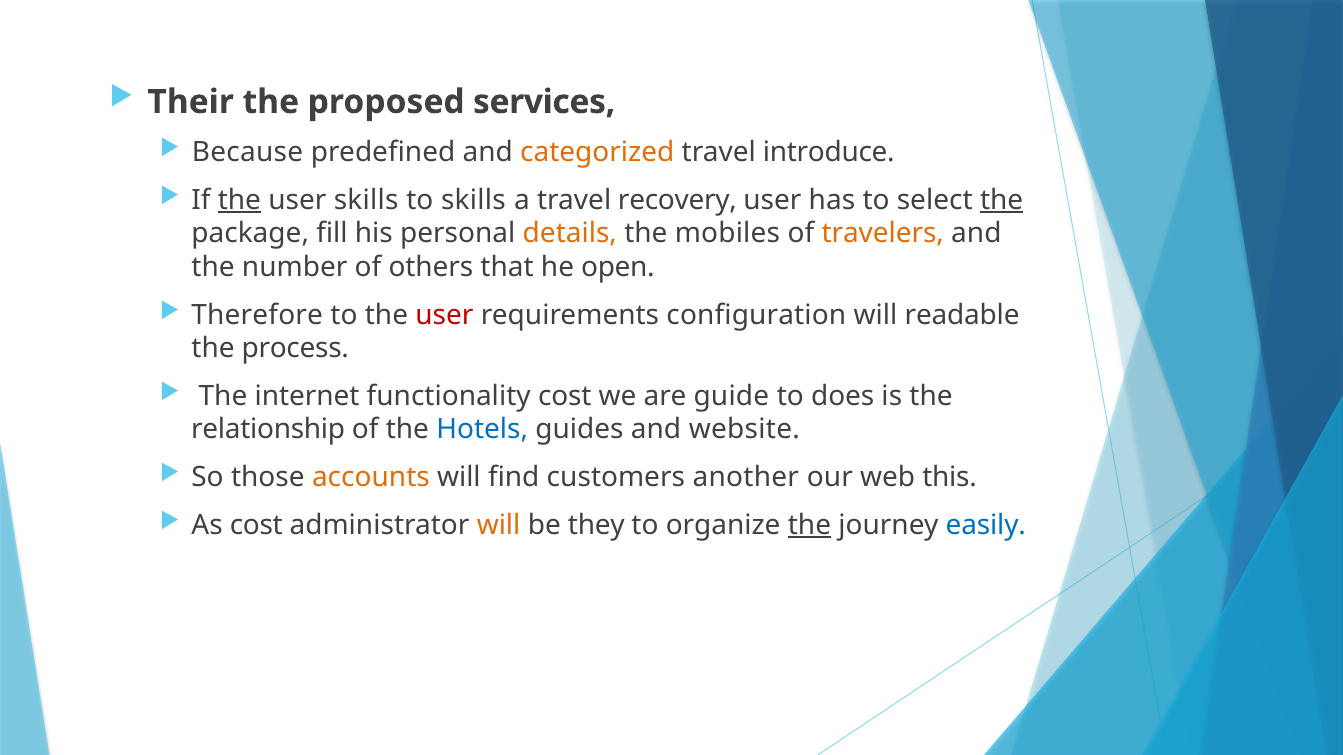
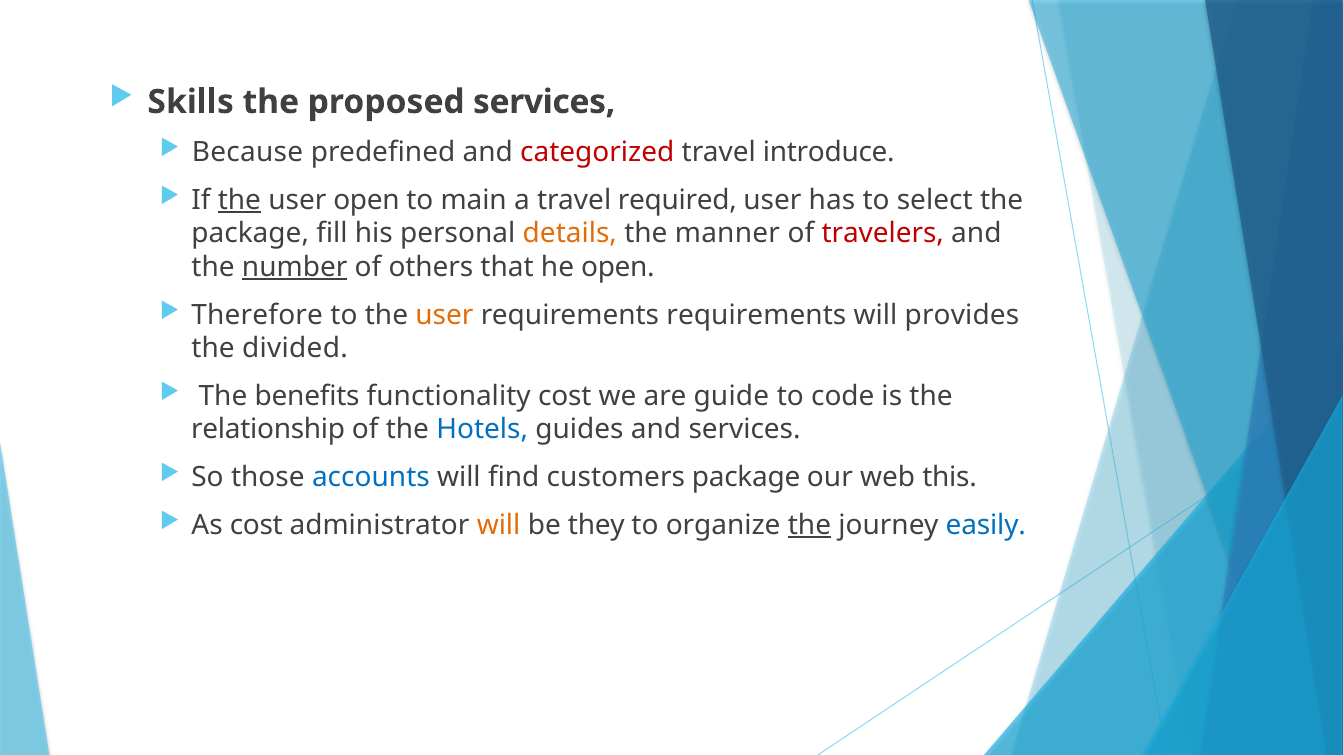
Their: Their -> Skills
categorized colour: orange -> red
user skills: skills -> open
to skills: skills -> main
recovery: recovery -> required
the at (1002, 200) underline: present -> none
mobiles: mobiles -> manner
travelers colour: orange -> red
number underline: none -> present
user at (444, 315) colour: red -> orange
requirements configuration: configuration -> requirements
readable: readable -> provides
process: process -> divided
internet: internet -> benefits
does: does -> code
and website: website -> services
accounts colour: orange -> blue
customers another: another -> package
